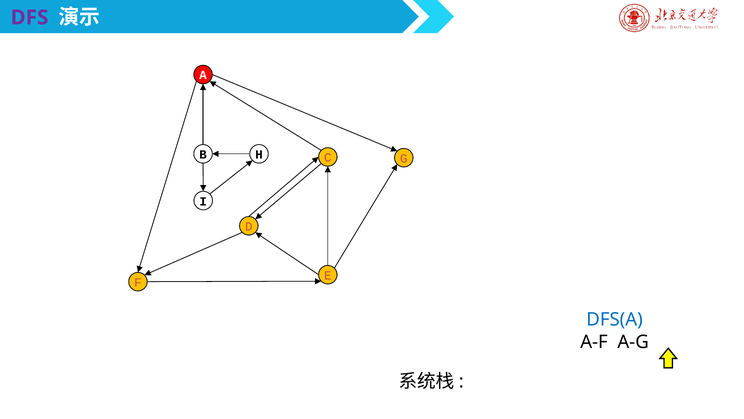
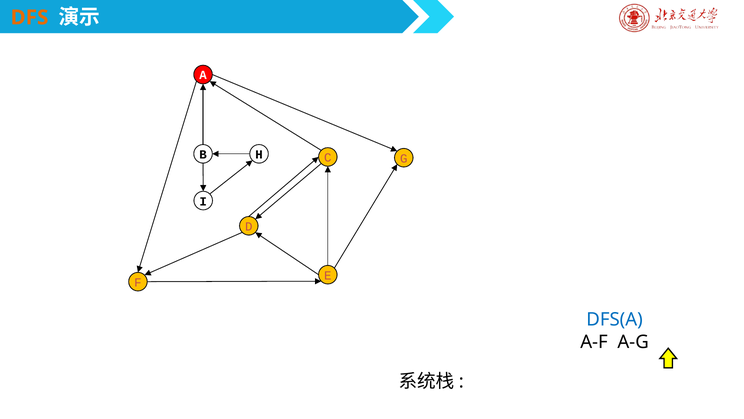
DFS at (29, 18) colour: purple -> orange
